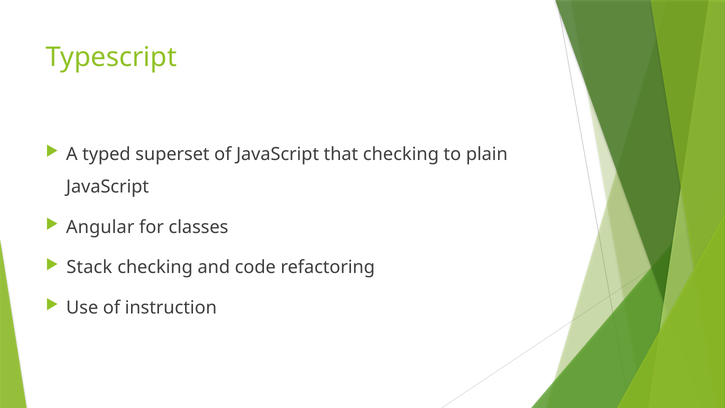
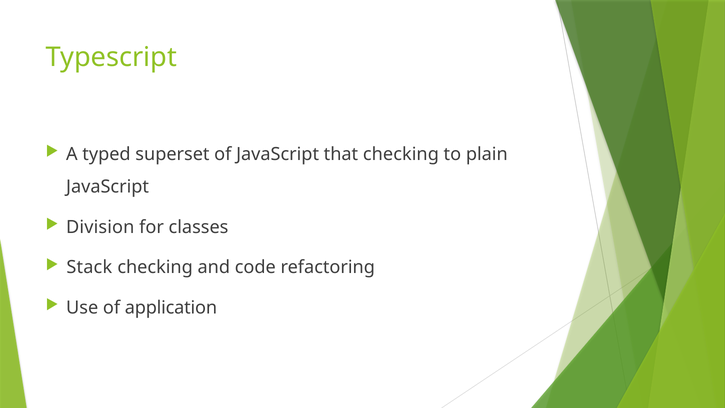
Angular: Angular -> Division
instruction: instruction -> application
